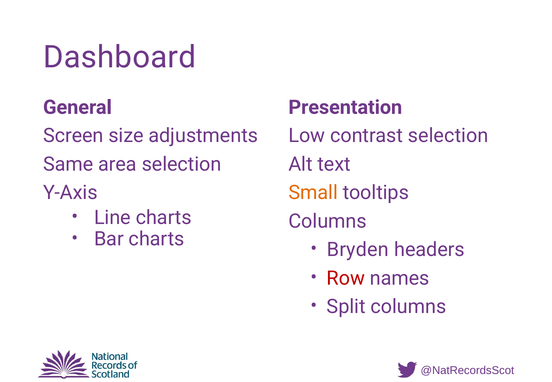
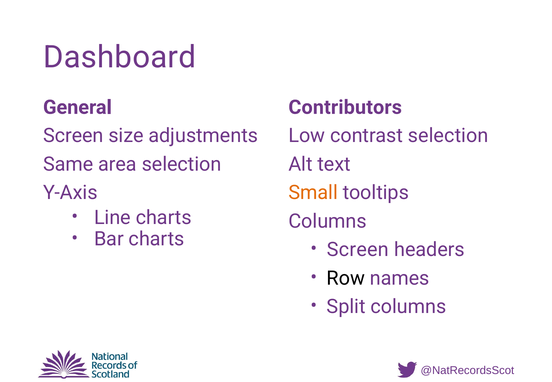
Presentation: Presentation -> Contributors
Bryden at (358, 250): Bryden -> Screen
Row colour: red -> black
